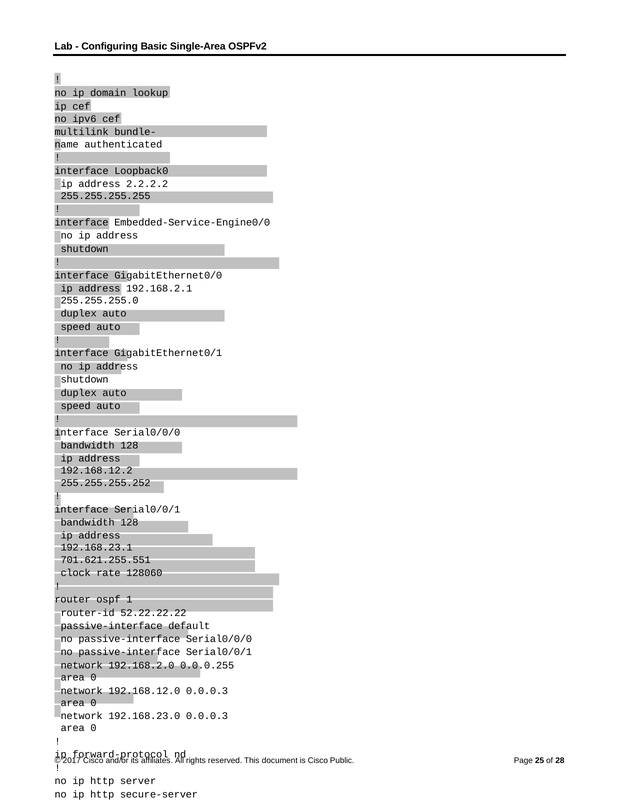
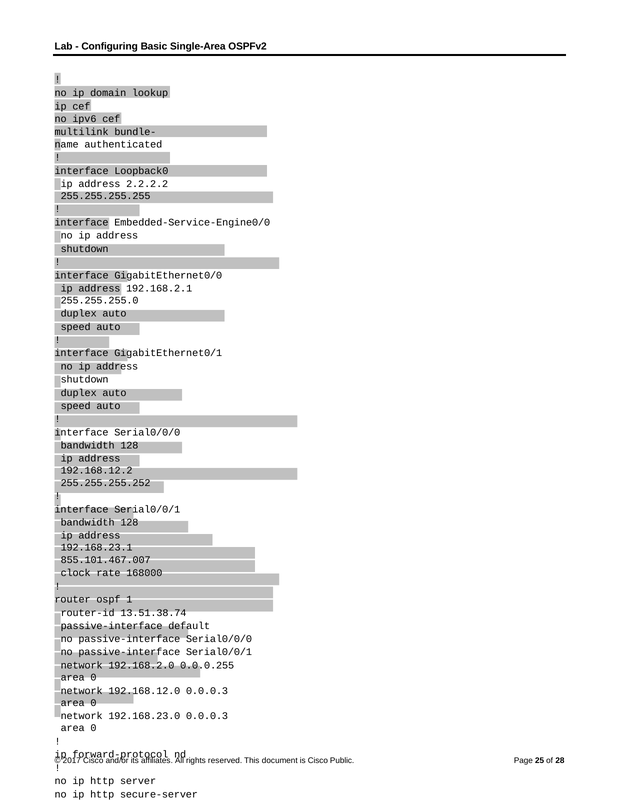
701.621.255.551: 701.621.255.551 -> 855.101.467.007
128060: 128060 -> 168000
52.22.22.22: 52.22.22.22 -> 13.51.38.74
